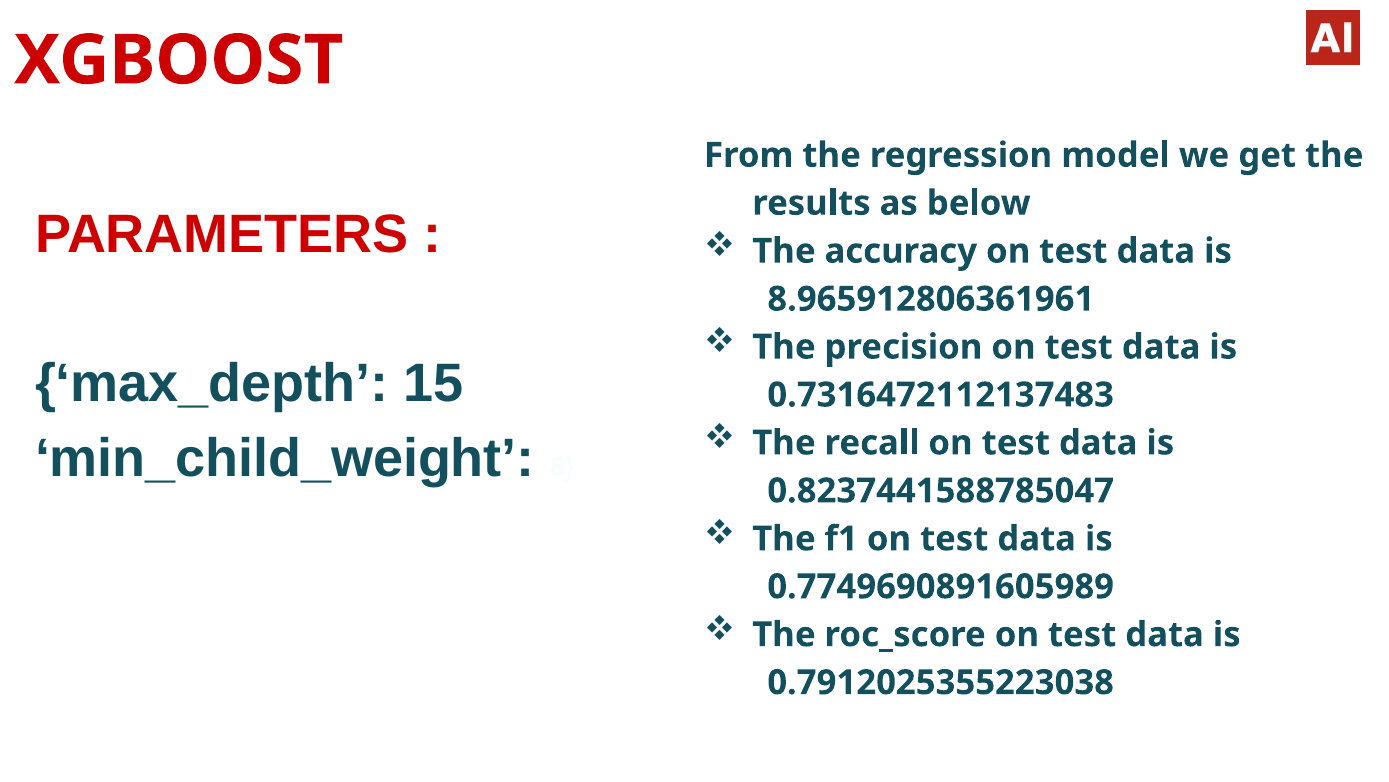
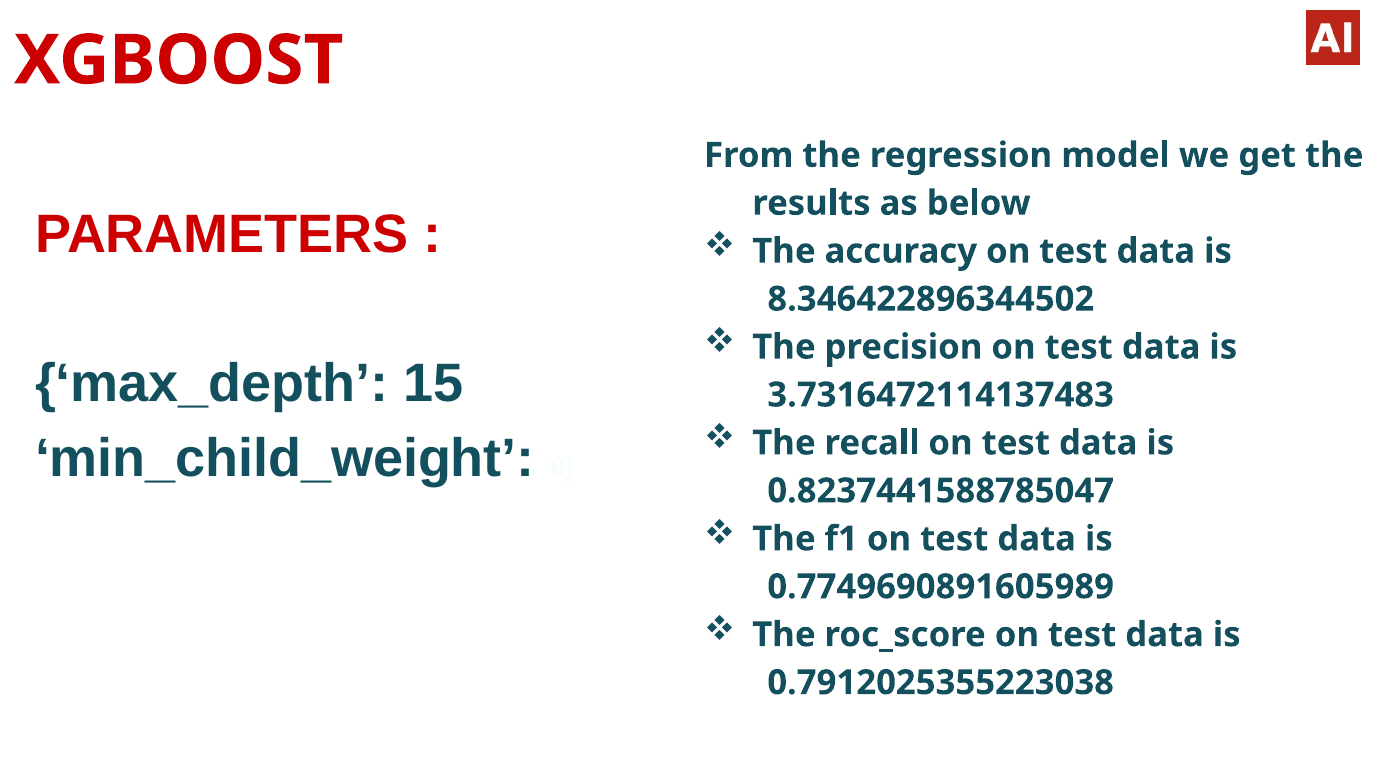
8.965912806361961: 8.965912806361961 -> 8.346422896344502
0.7316472112137483: 0.7316472112137483 -> 3.7316472114137483
